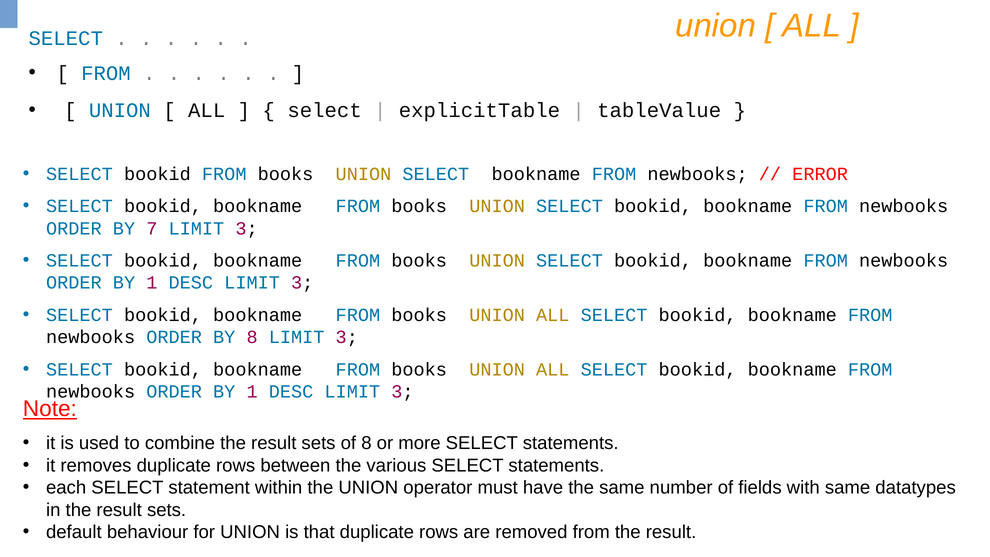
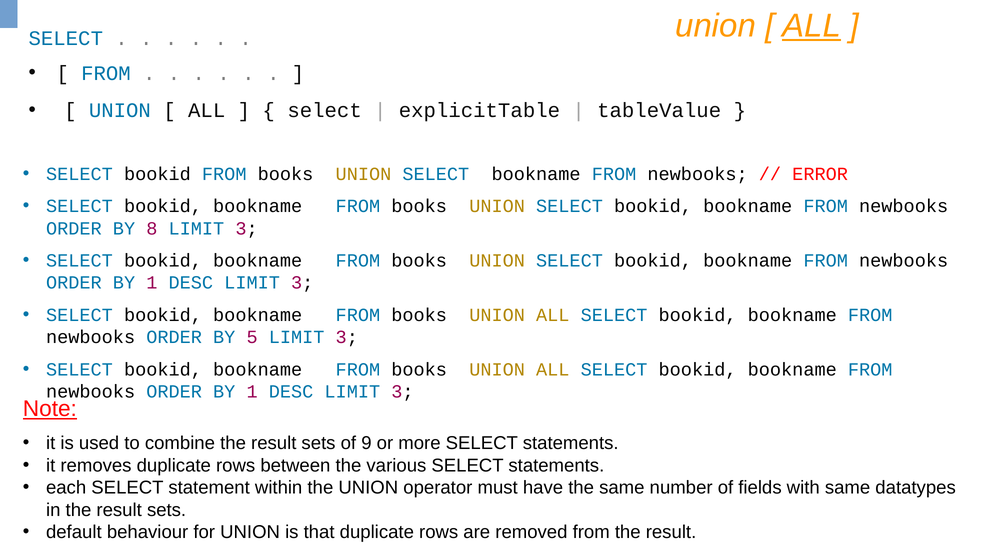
ALL at (812, 26) underline: none -> present
7: 7 -> 8
BY 8: 8 -> 5
of 8: 8 -> 9
